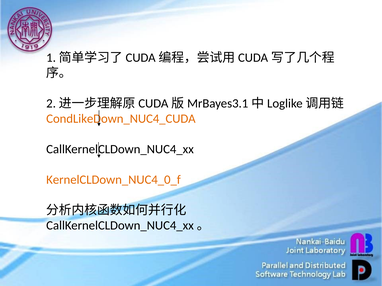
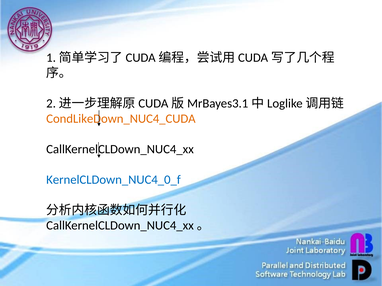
KernelCLDown_NUC4_0_f colour: orange -> blue
